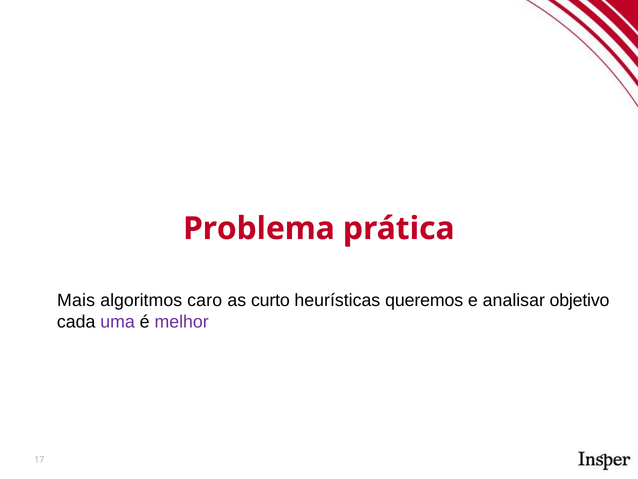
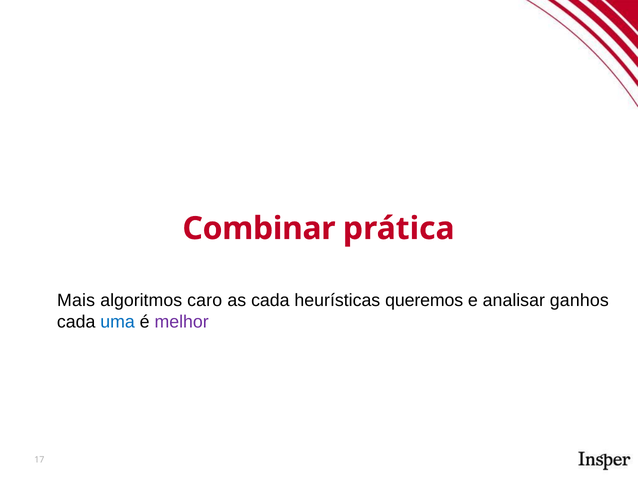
Problema: Problema -> Combinar
as curto: curto -> cada
objetivo: objetivo -> ganhos
uma colour: purple -> blue
